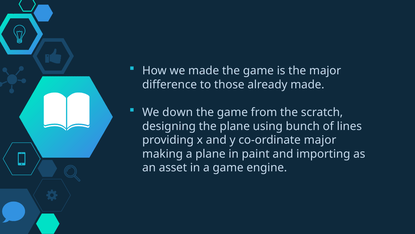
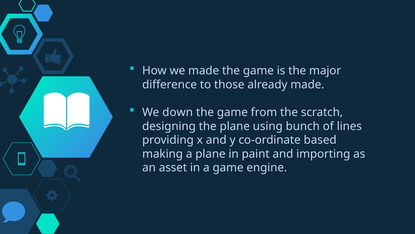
co-ordinate major: major -> based
